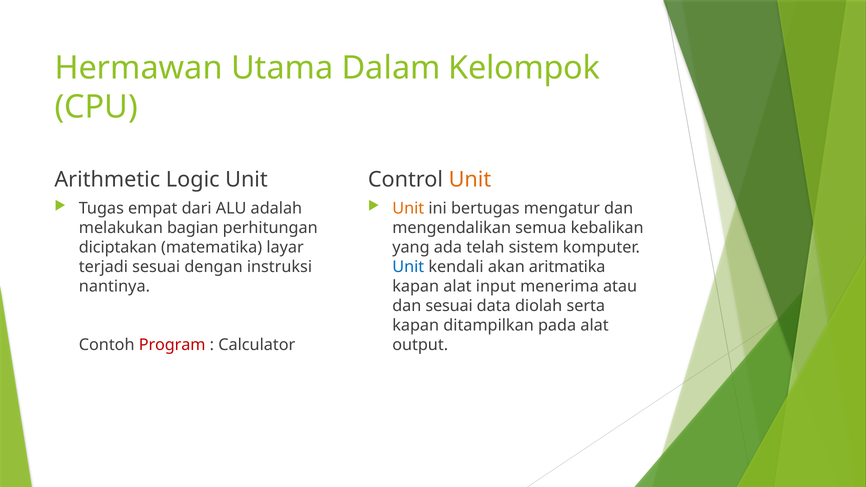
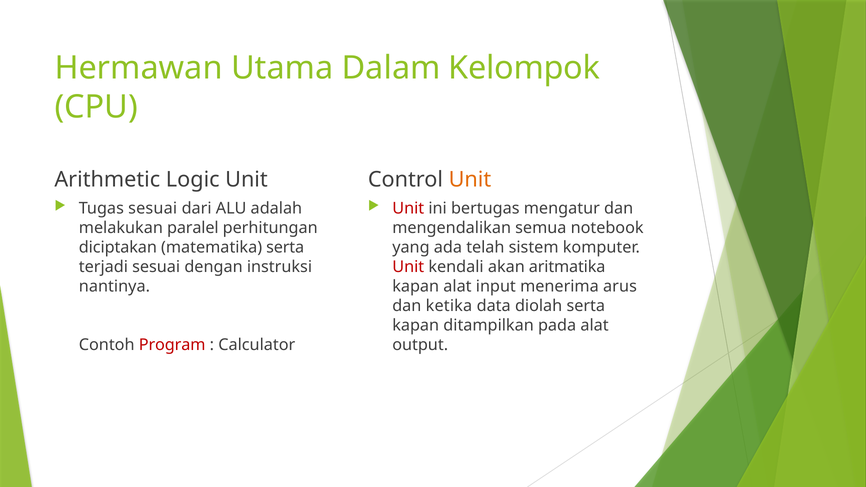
Tugas empat: empat -> sesuai
Unit at (408, 209) colour: orange -> red
bagian: bagian -> paralel
kebalikan: kebalikan -> notebook
matematika layar: layar -> serta
Unit at (408, 267) colour: blue -> red
atau: atau -> arus
dan sesuai: sesuai -> ketika
